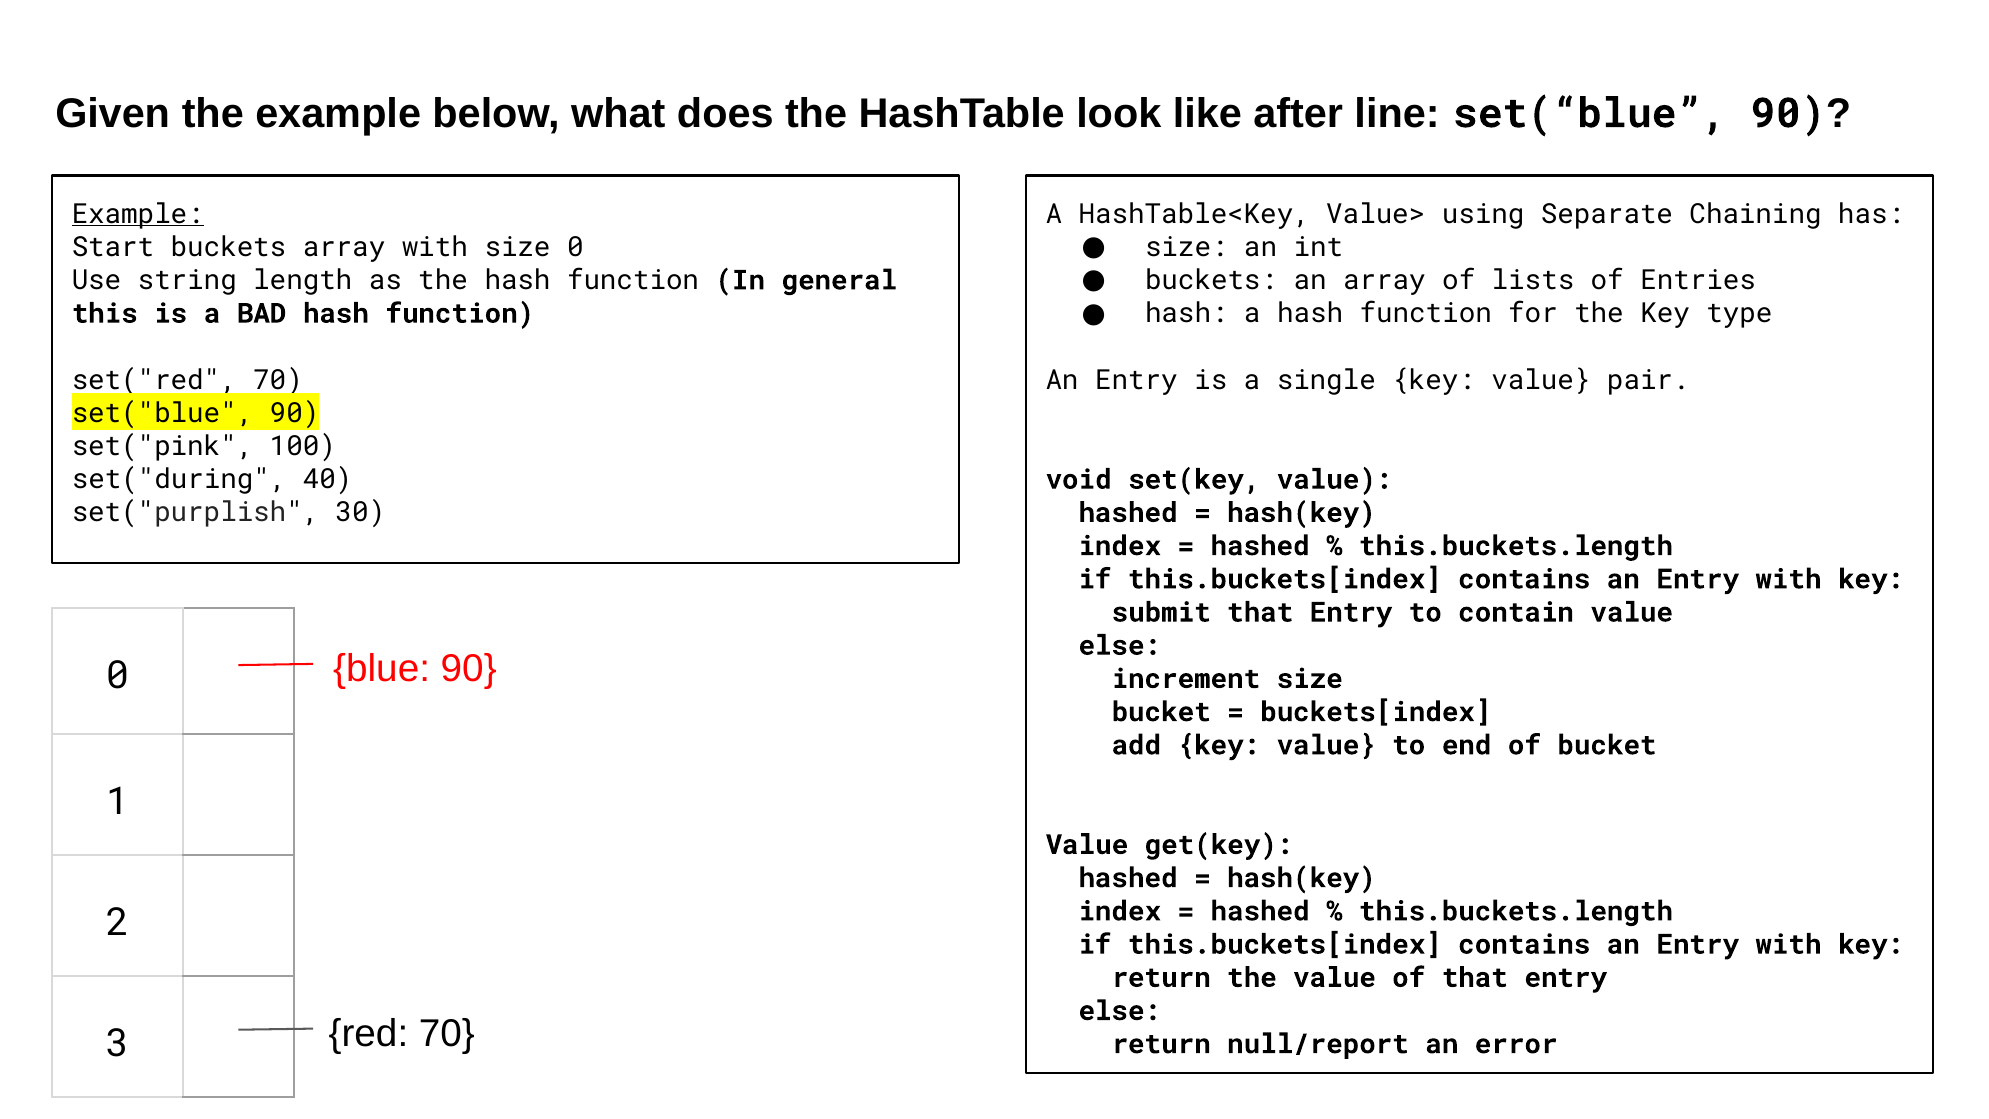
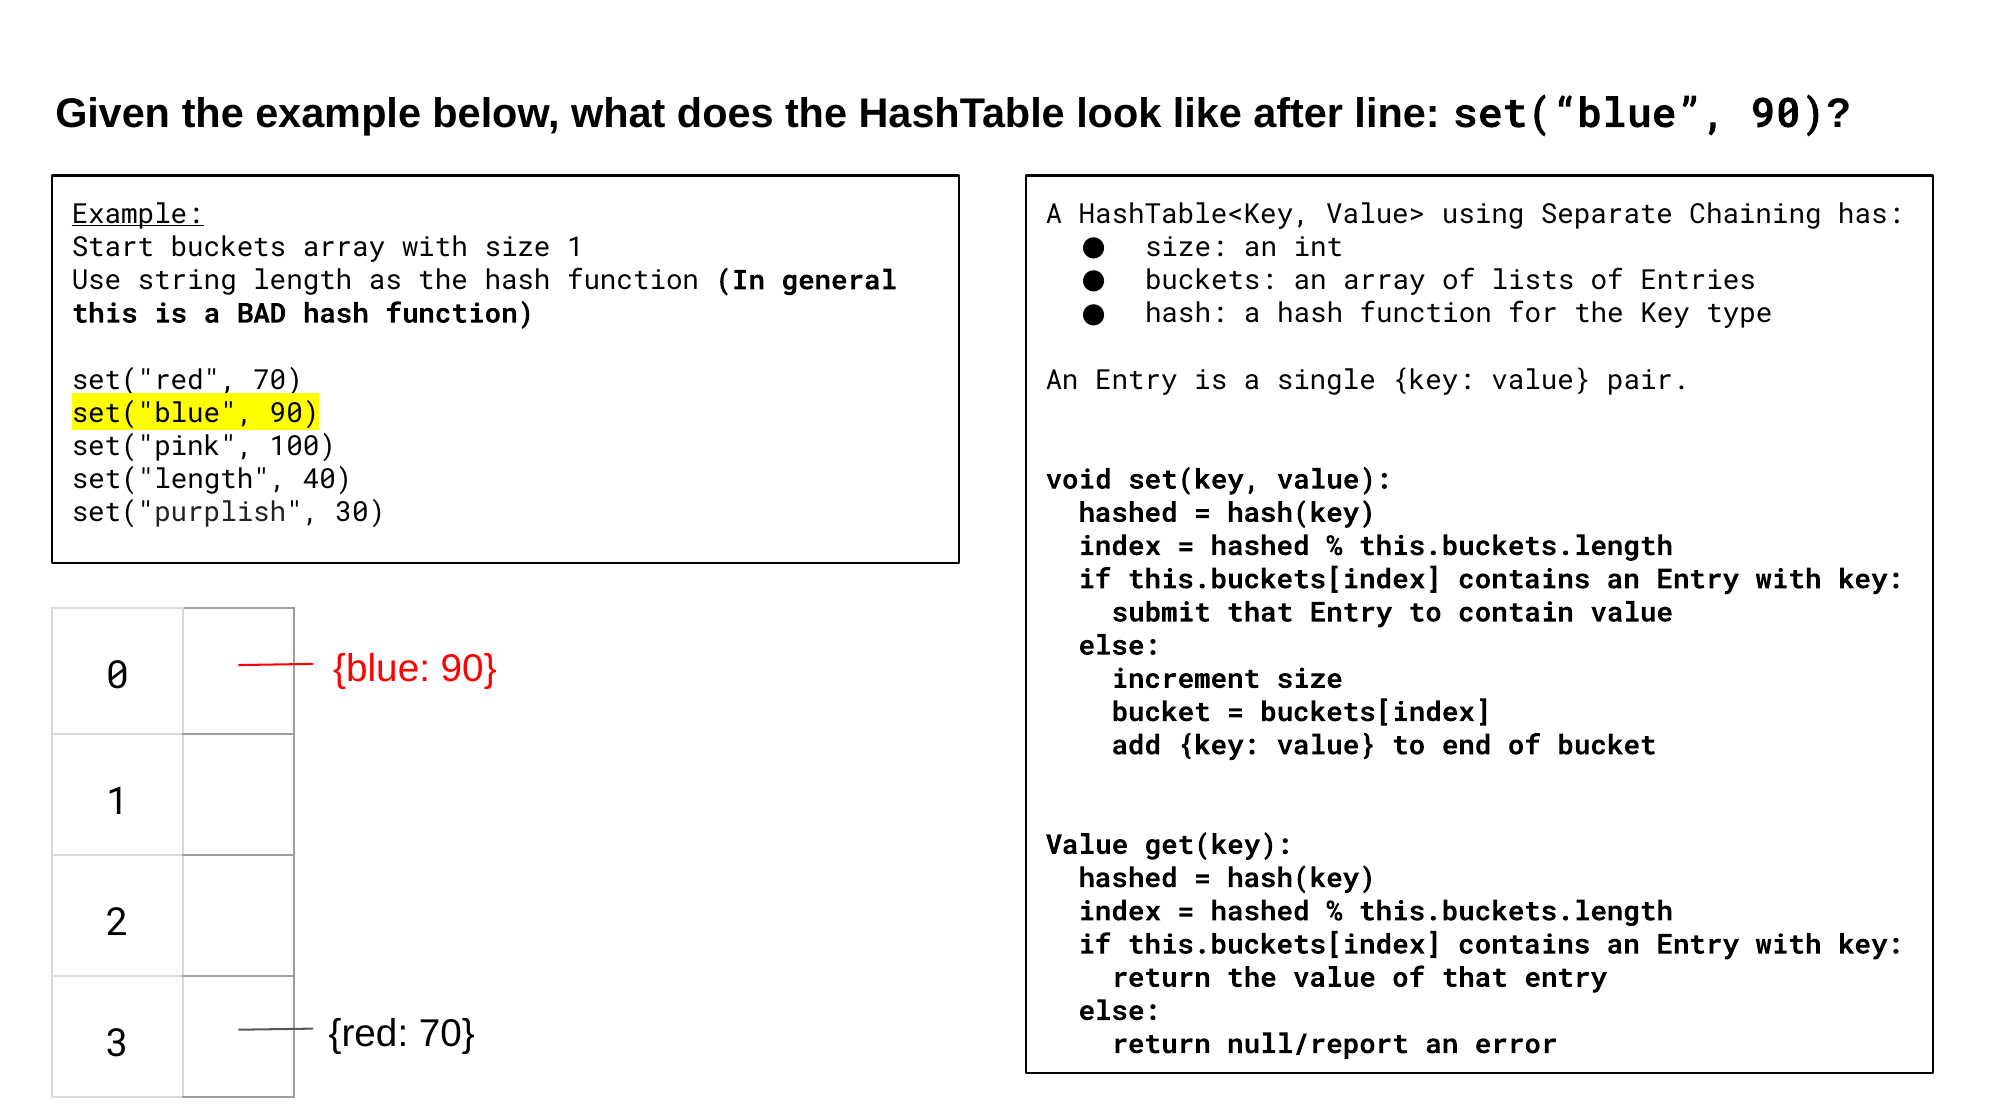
size 0: 0 -> 1
set("during: set("during -> set("length
